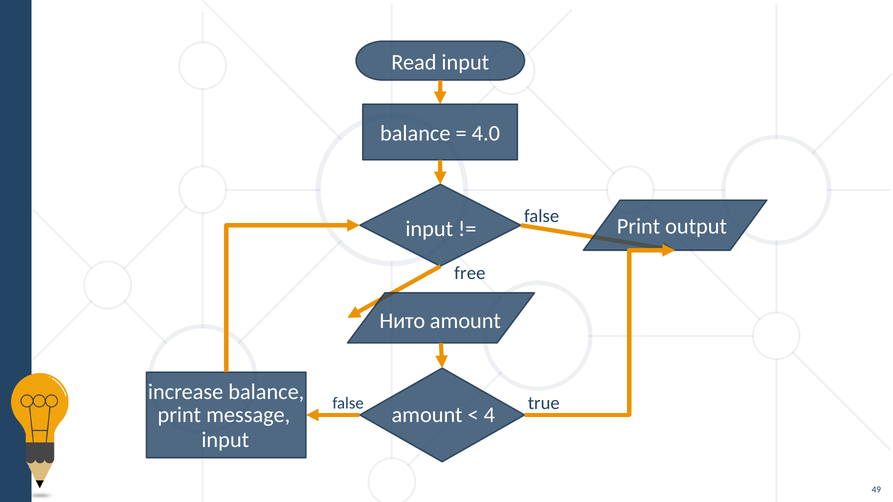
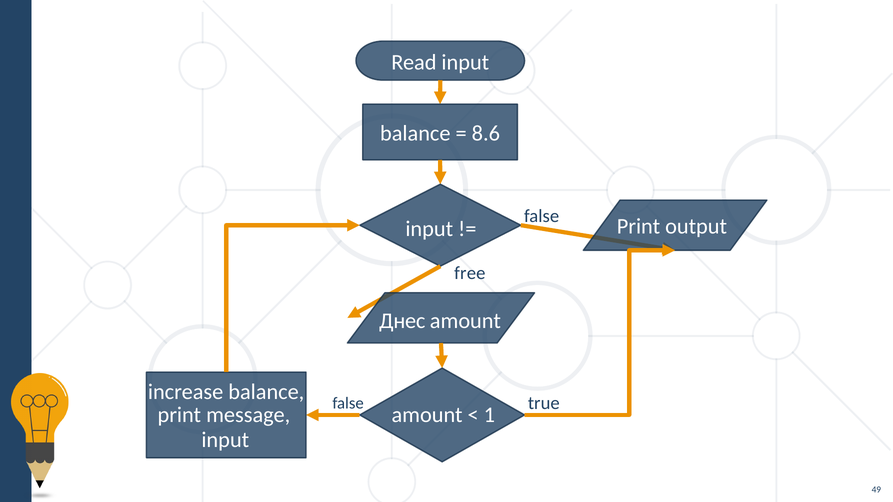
4.0: 4.0 -> 8.6
Нито: Нито -> Днес
4: 4 -> 1
